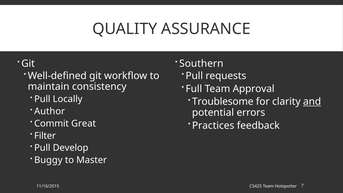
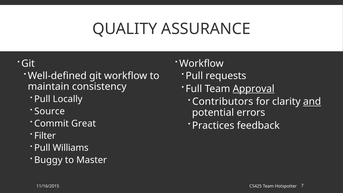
Southern at (201, 64): Southern -> Workflow
Approval underline: none -> present
Troublesome: Troublesome -> Contributors
Author: Author -> Source
Develop: Develop -> Williams
